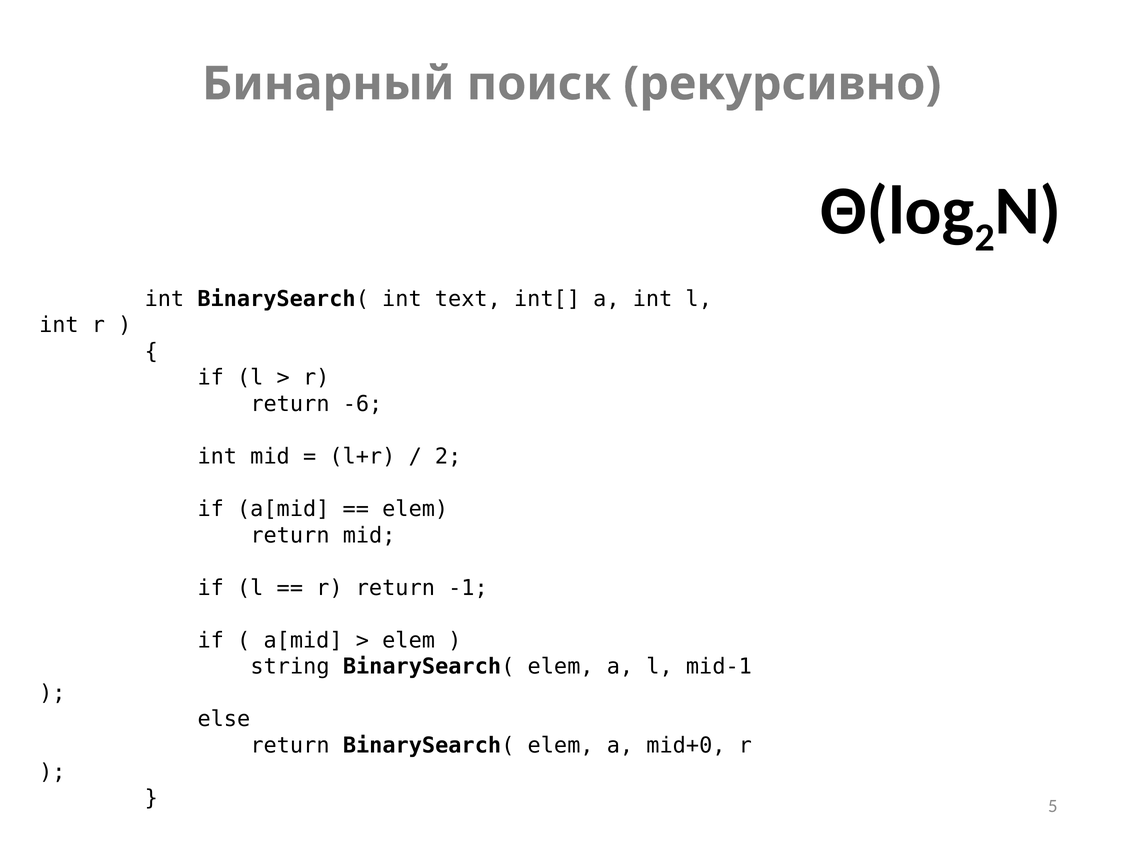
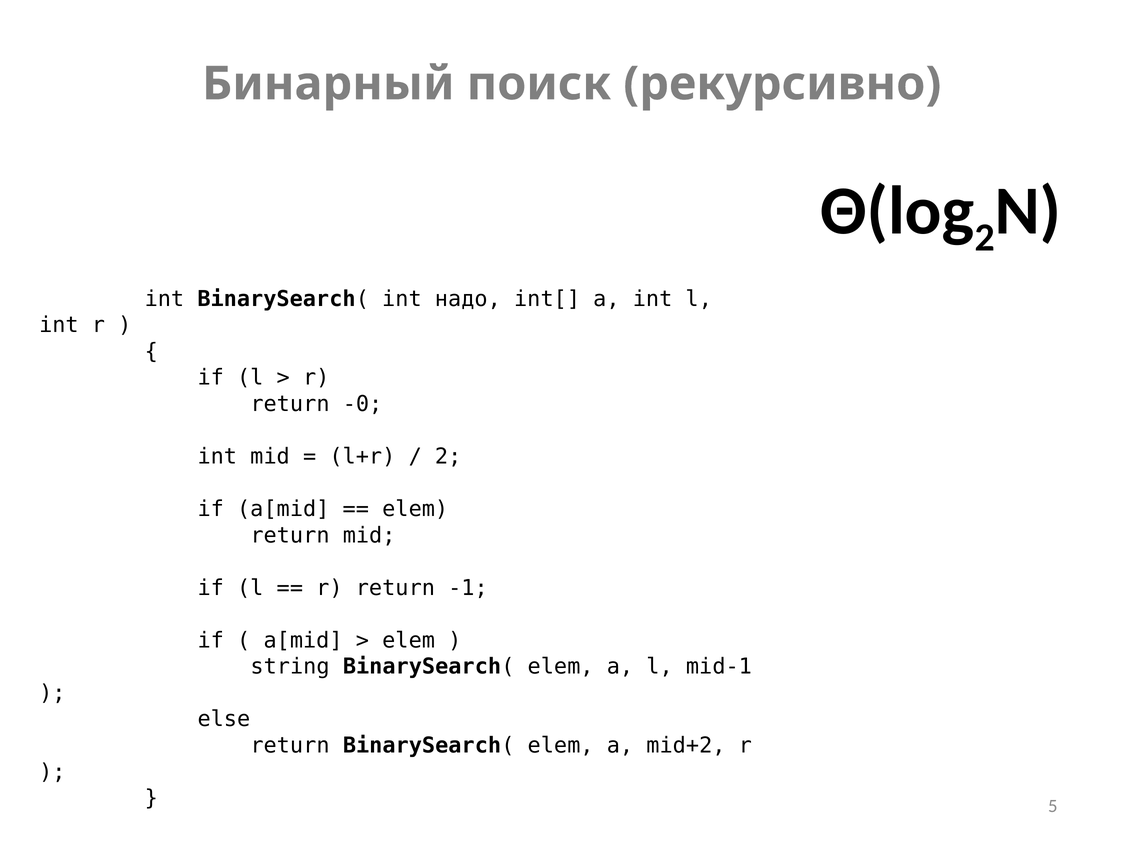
text: text -> надо
-6: -6 -> -0
mid+0: mid+0 -> mid+2
